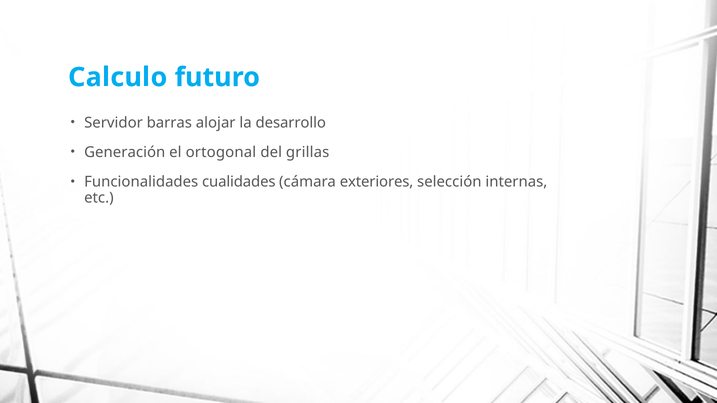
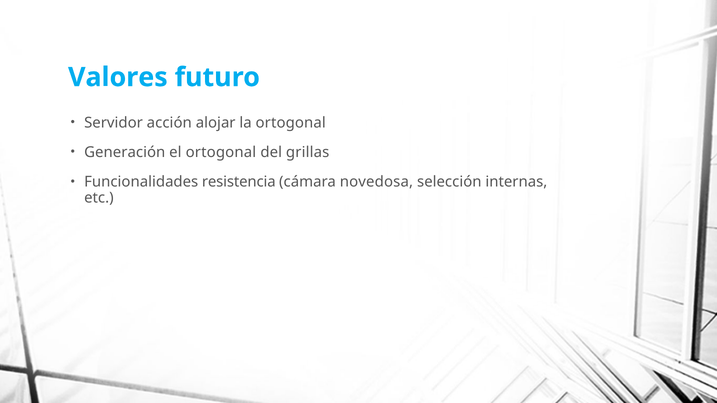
Calculo: Calculo -> Valores
barras: barras -> acción
la desarrollo: desarrollo -> ortogonal
cualidades: cualidades -> resistencia
exteriores: exteriores -> novedosa
